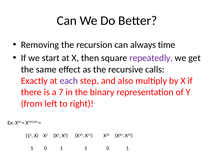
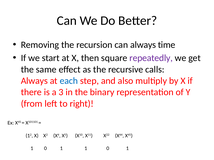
Exactly at (34, 81): Exactly -> Always
each colour: purple -> blue
7: 7 -> 3
